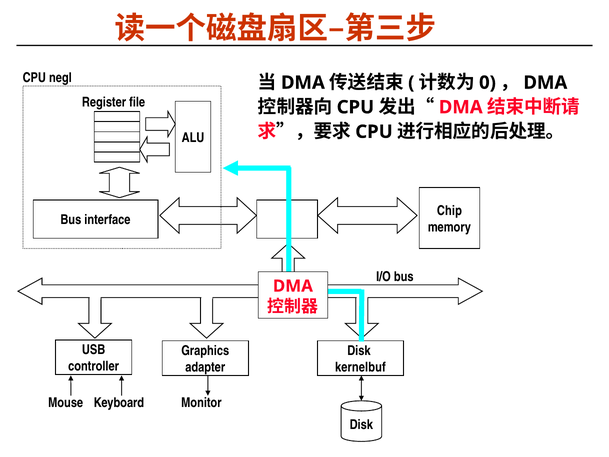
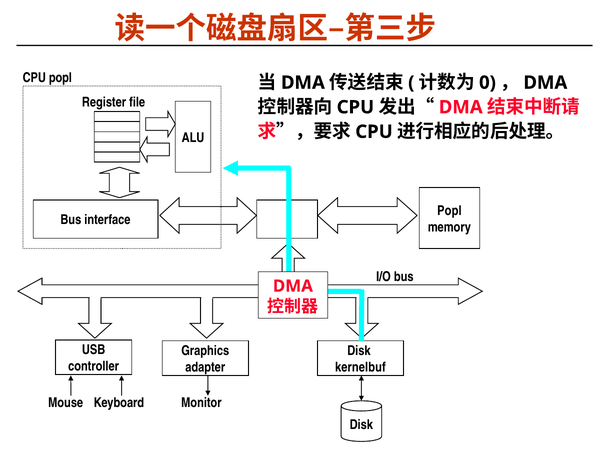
CPU negl: negl -> popl
Chip at (449, 211): Chip -> Popl
